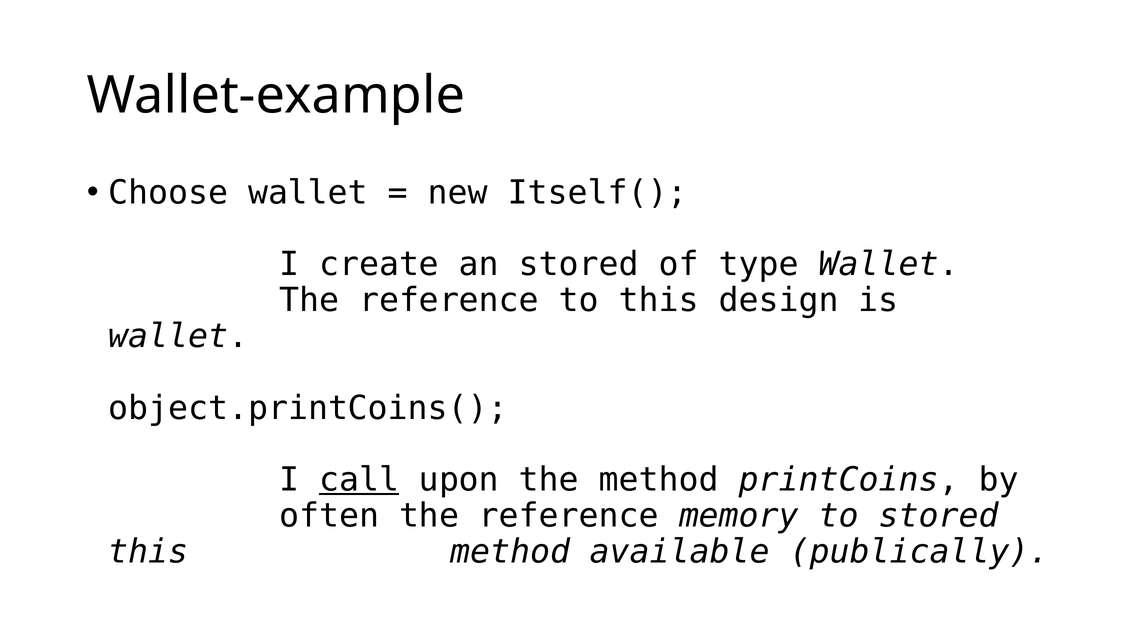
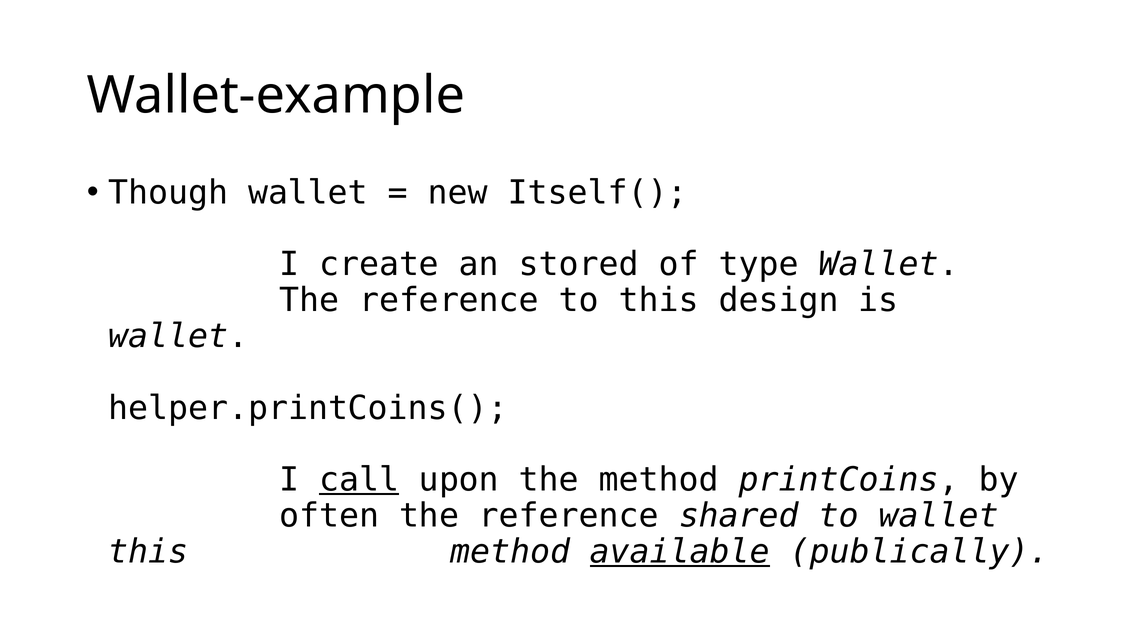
Choose: Choose -> Though
object.printCoins(: object.printCoins( -> helper.printCoins(
memory: memory -> shared
to stored: stored -> wallet
available underline: none -> present
